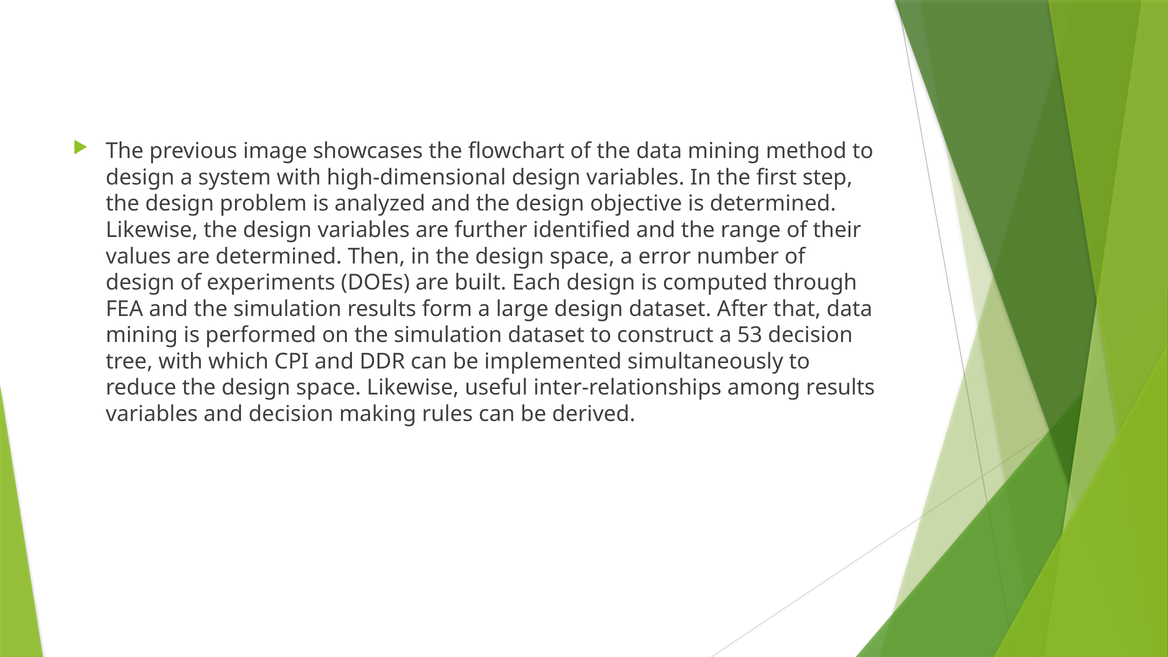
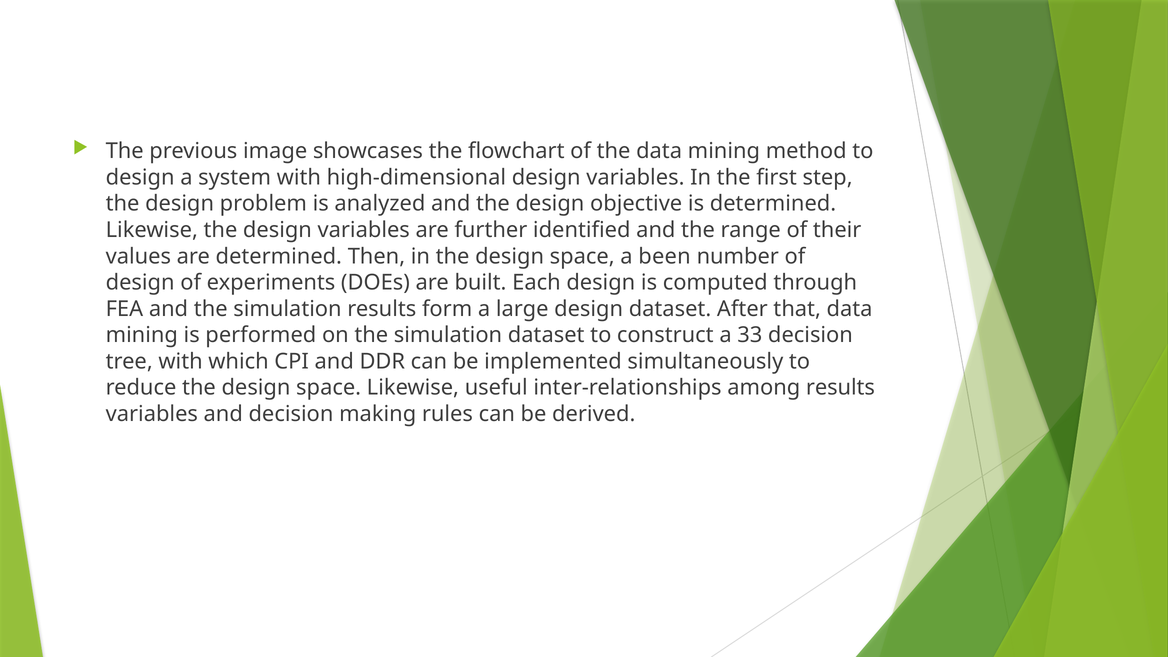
error: error -> been
53: 53 -> 33
